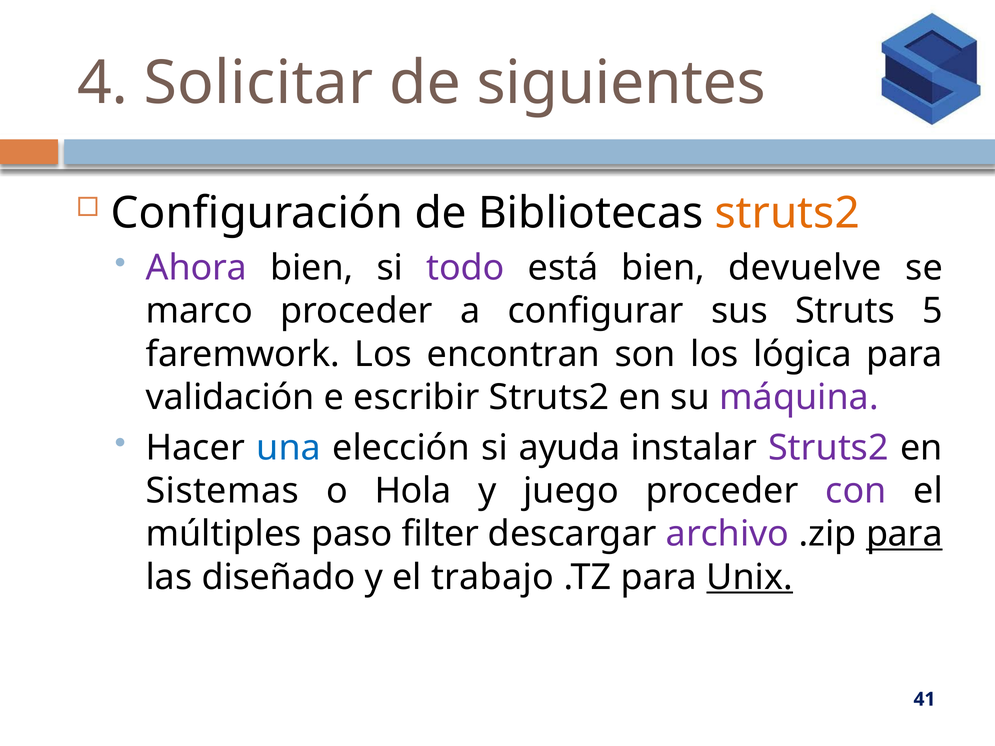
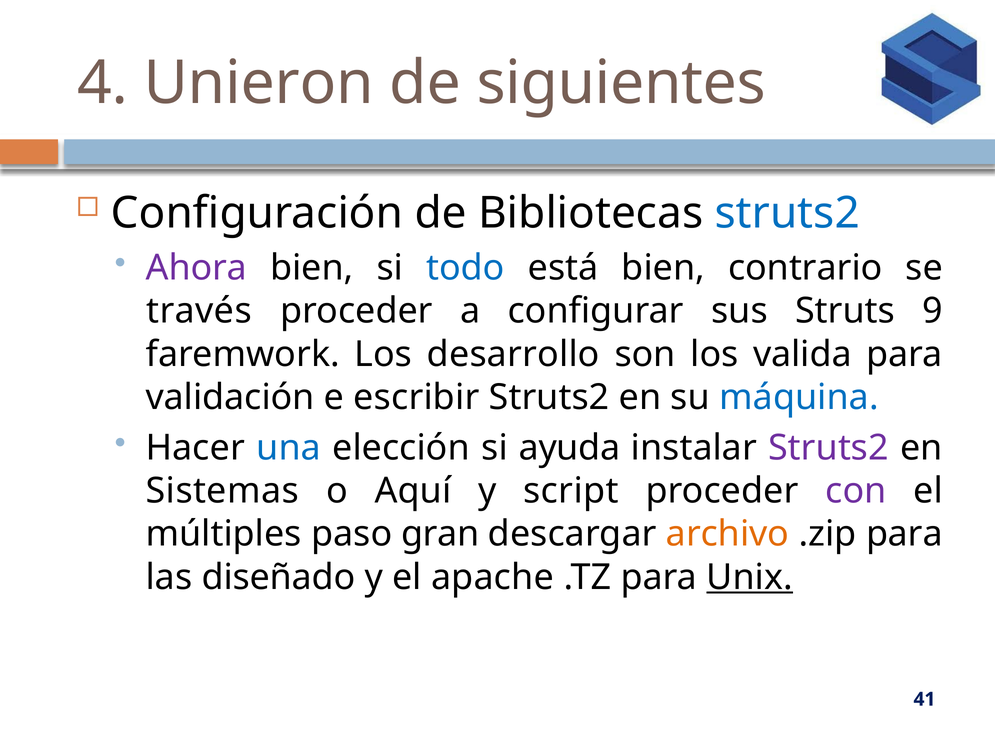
Solicitar: Solicitar -> Unieron
struts2 at (787, 213) colour: orange -> blue
todo colour: purple -> blue
devuelve: devuelve -> contrario
marco: marco -> través
5: 5 -> 9
encontran: encontran -> desarrollo
lógica: lógica -> valida
máquina colour: purple -> blue
Hola: Hola -> Aquí
juego: juego -> script
filter: filter -> gran
archivo colour: purple -> orange
para at (904, 534) underline: present -> none
trabajo: trabajo -> apache
